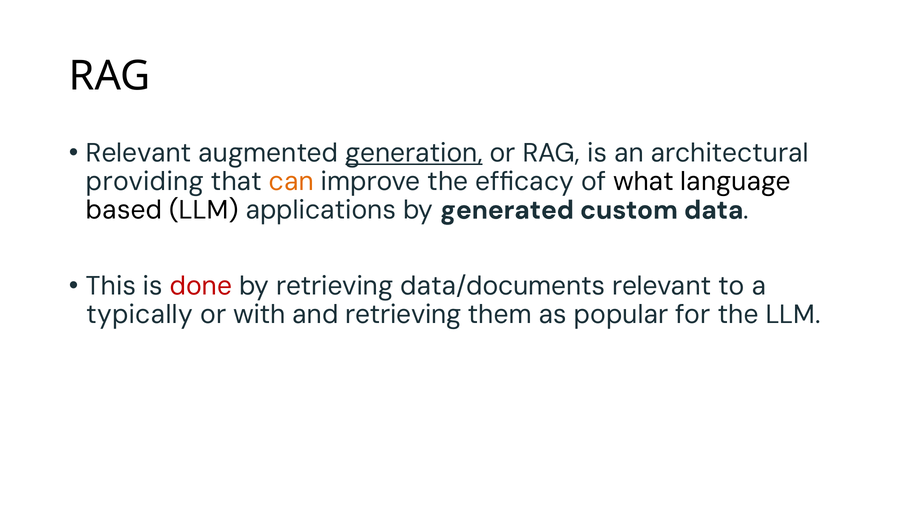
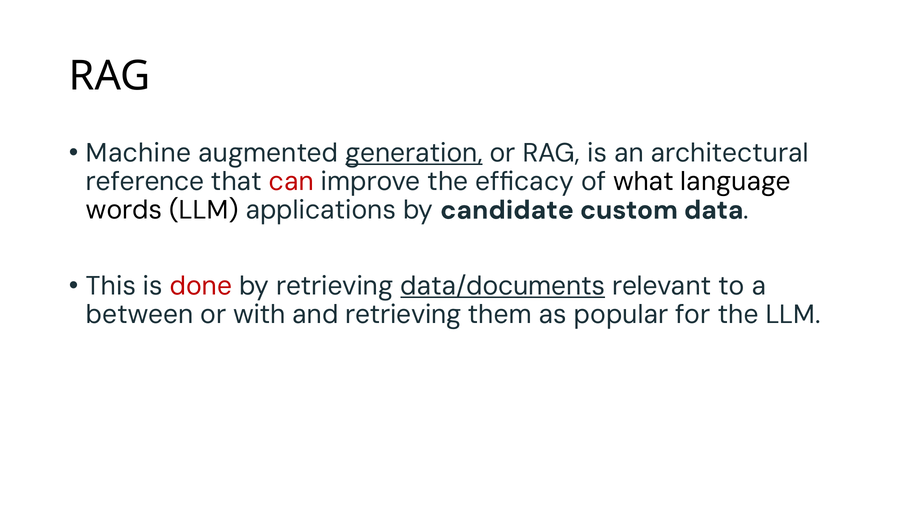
Relevant at (139, 153): Relevant -> Machine
providing: providing -> reference
can colour: orange -> red
based: based -> words
generated: generated -> candidate
data/documents underline: none -> present
typically: typically -> between
